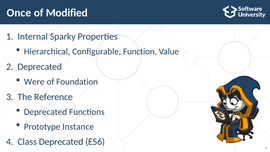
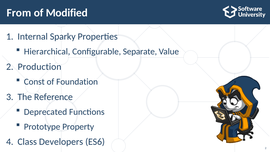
Once: Once -> From
Function: Function -> Separate
2 Deprecated: Deprecated -> Production
Were: Were -> Const
Instance: Instance -> Property
Class Deprecated: Deprecated -> Developers
